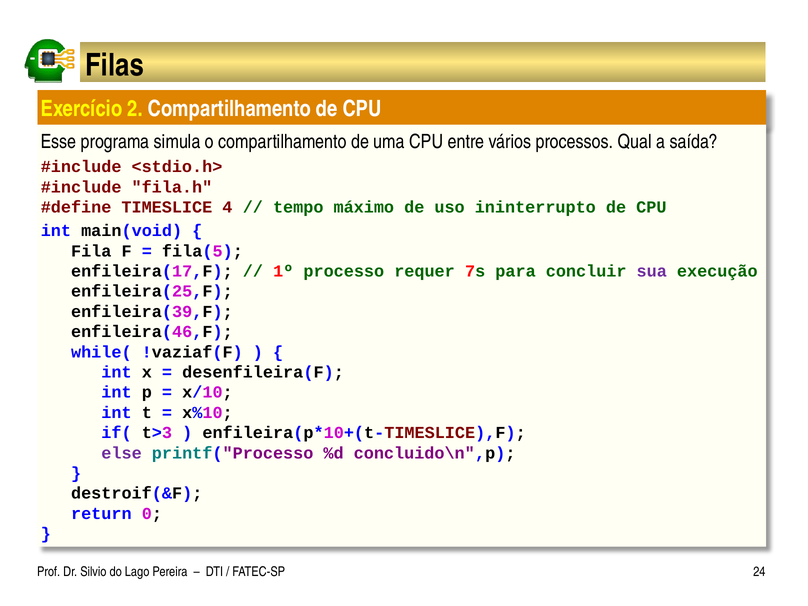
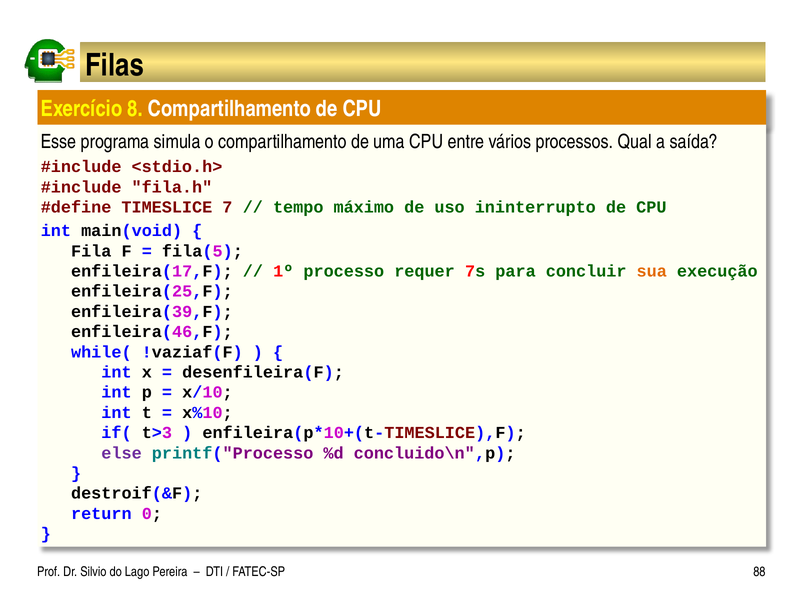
2: 2 -> 8
4: 4 -> 7
sua colour: purple -> orange
24: 24 -> 88
